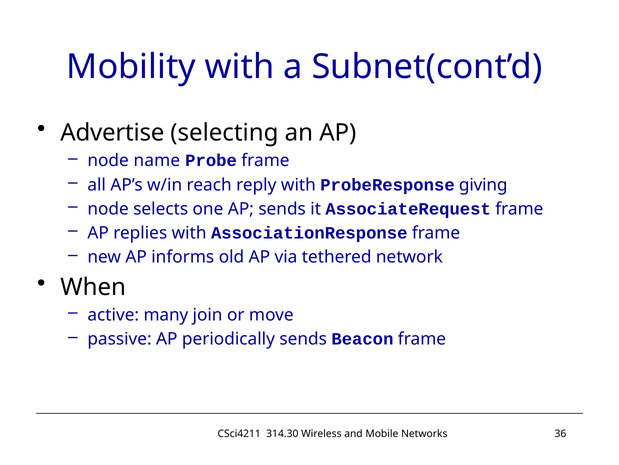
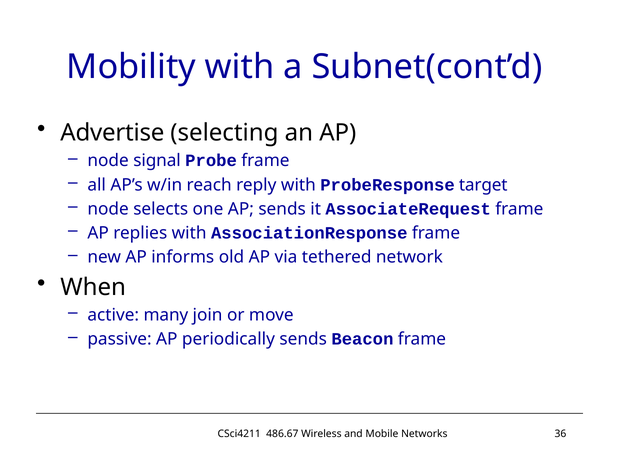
name: name -> signal
giving: giving -> target
314.30: 314.30 -> 486.67
